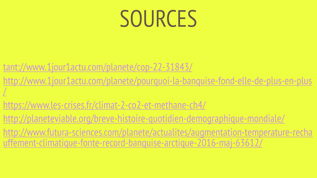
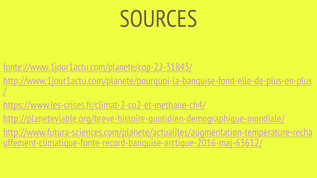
tant://www.1jour1actu.com/planete/cop-22-31843/: tant://www.1jour1actu.com/planete/cop-22-31843/ -> fonte://www.1jour1actu.com/planete/cop-22-31843/
